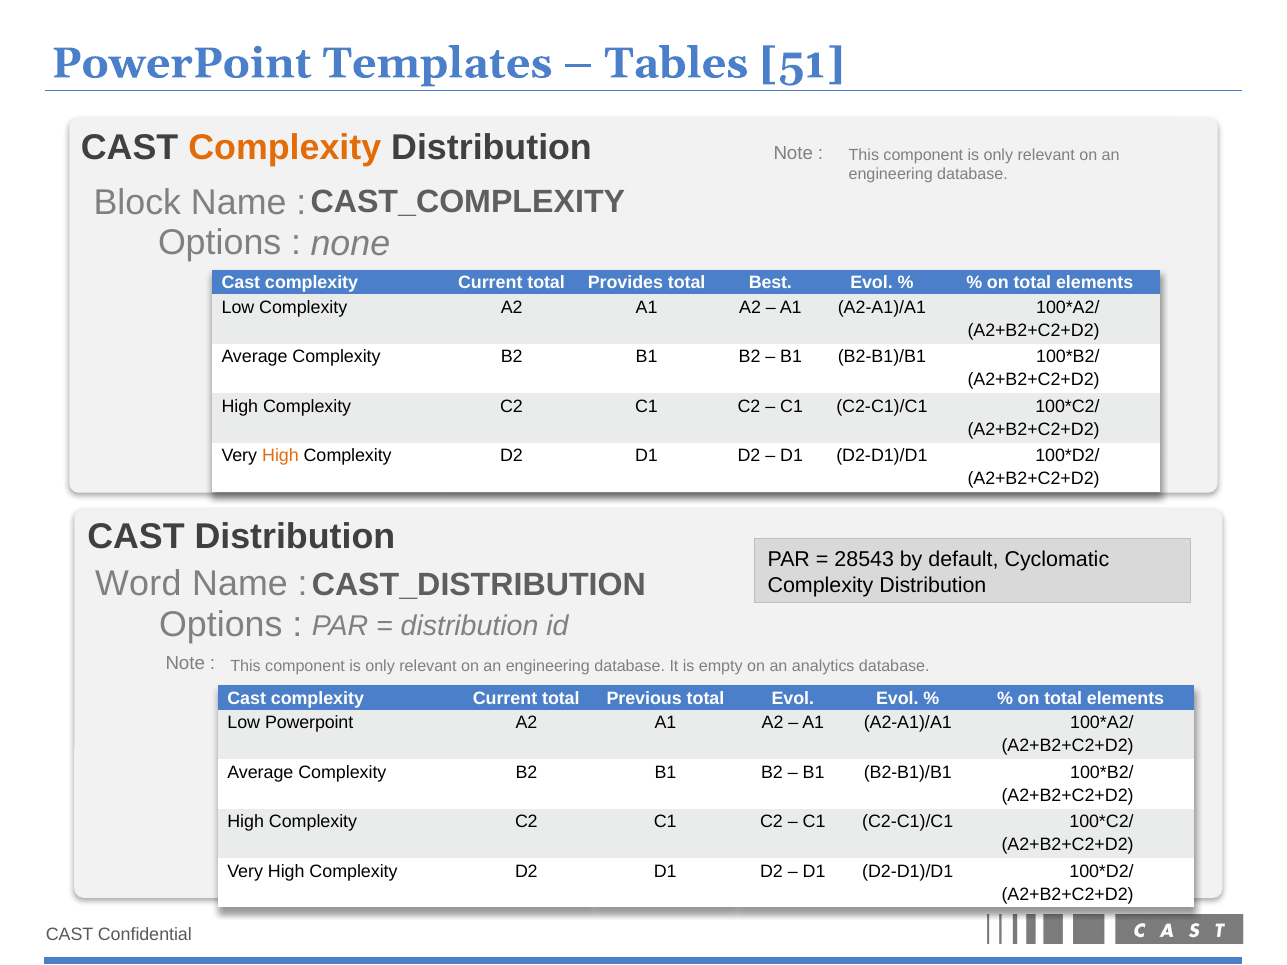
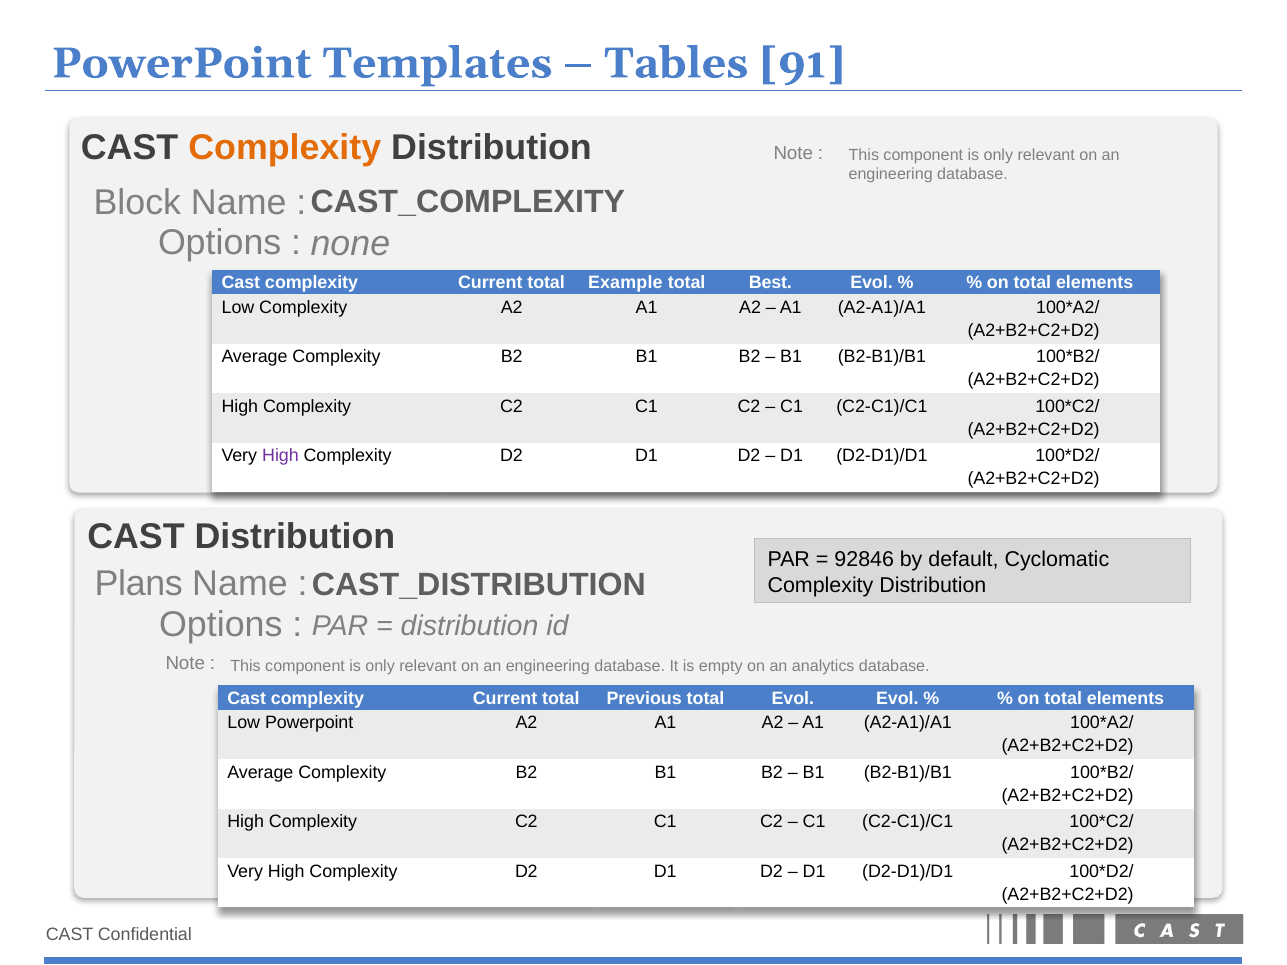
51: 51 -> 91
Provides: Provides -> Example
High at (280, 456) colour: orange -> purple
28543: 28543 -> 92846
Word: Word -> Plans
